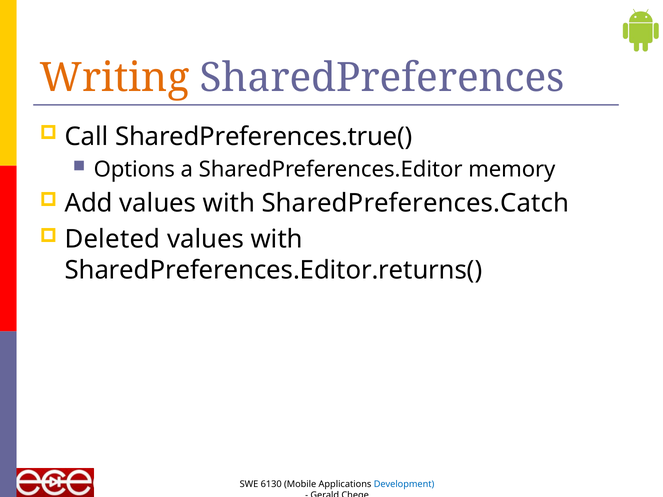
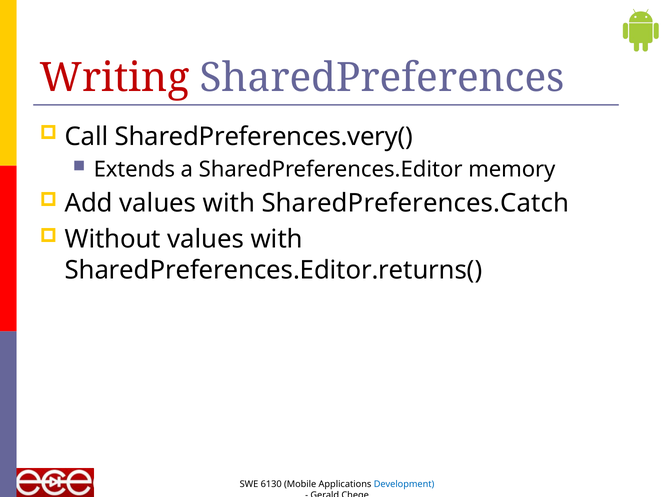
Writing colour: orange -> red
SharedPreferences.true(: SharedPreferences.true( -> SharedPreferences.very(
Options: Options -> Extends
Deleted: Deleted -> Without
